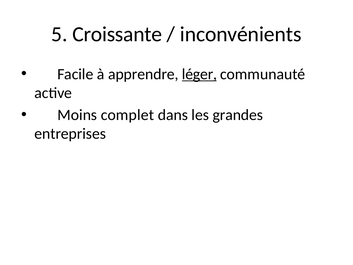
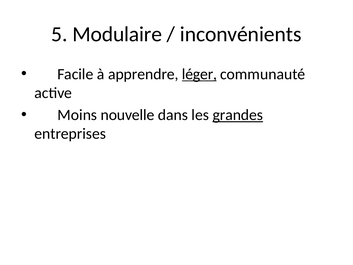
Croissante: Croissante -> Modulaire
complet: complet -> nouvelle
grandes underline: none -> present
